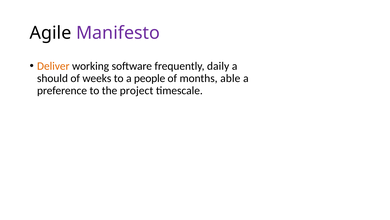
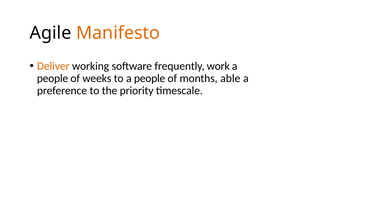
Manifesto colour: purple -> orange
daily: daily -> work
should at (52, 78): should -> people
project: project -> priority
